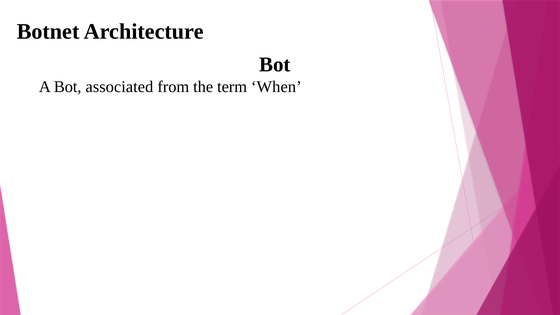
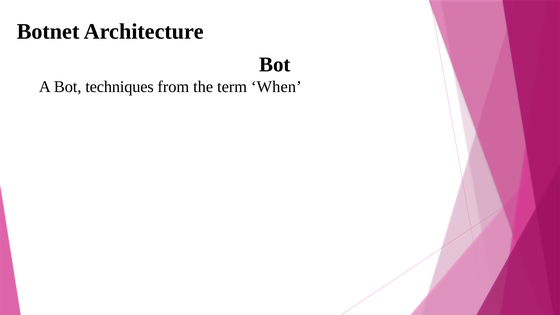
associated: associated -> techniques
